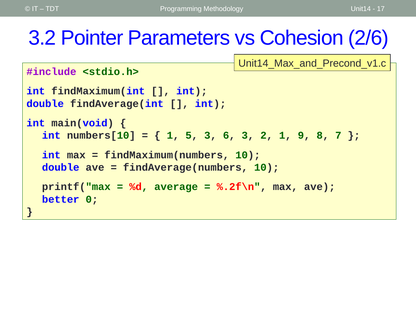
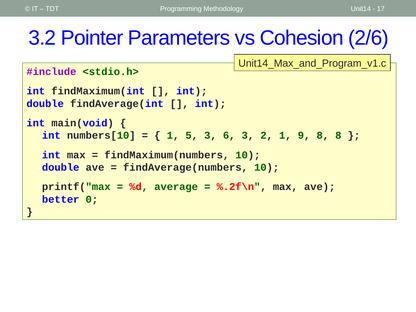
Unit14_Max_and_Precond_v1.c: Unit14_Max_and_Precond_v1.c -> Unit14_Max_and_Program_v1.c
8 7: 7 -> 8
